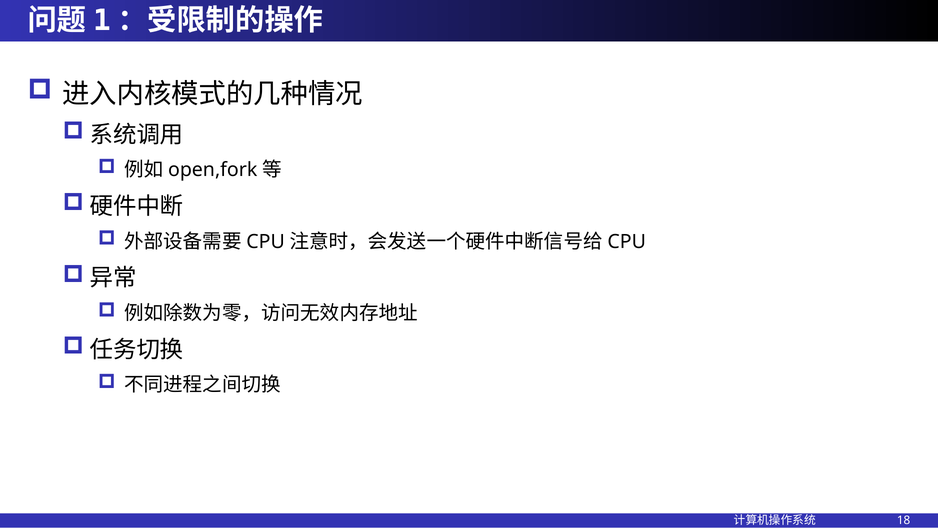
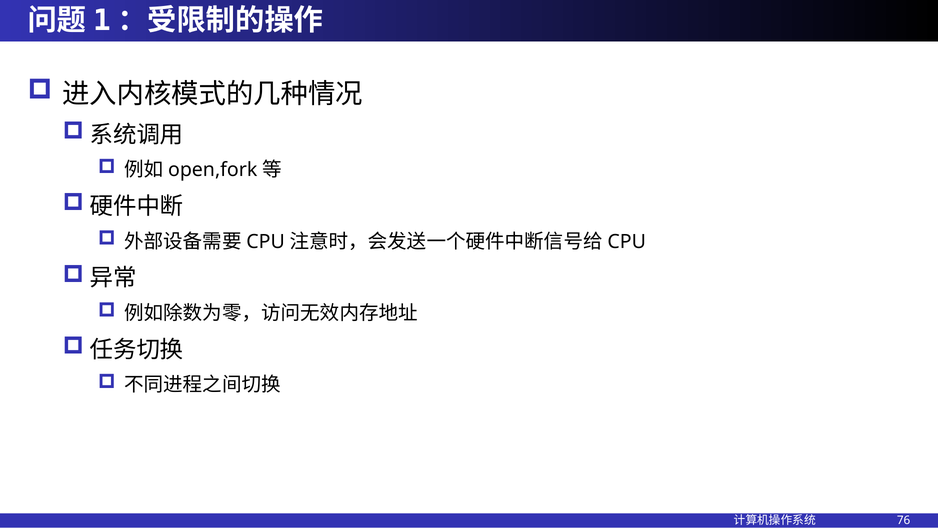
18: 18 -> 76
